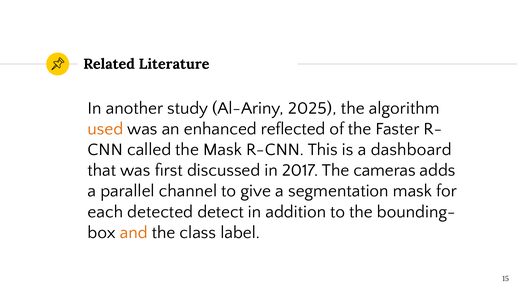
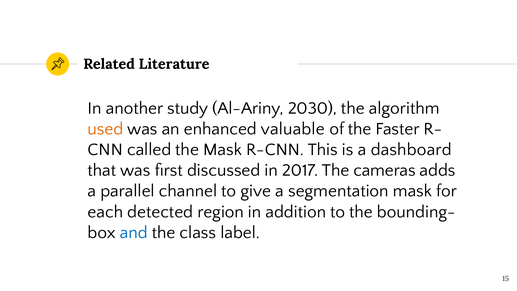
2025: 2025 -> 2030
reflected: reflected -> valuable
detect: detect -> region
and colour: orange -> blue
